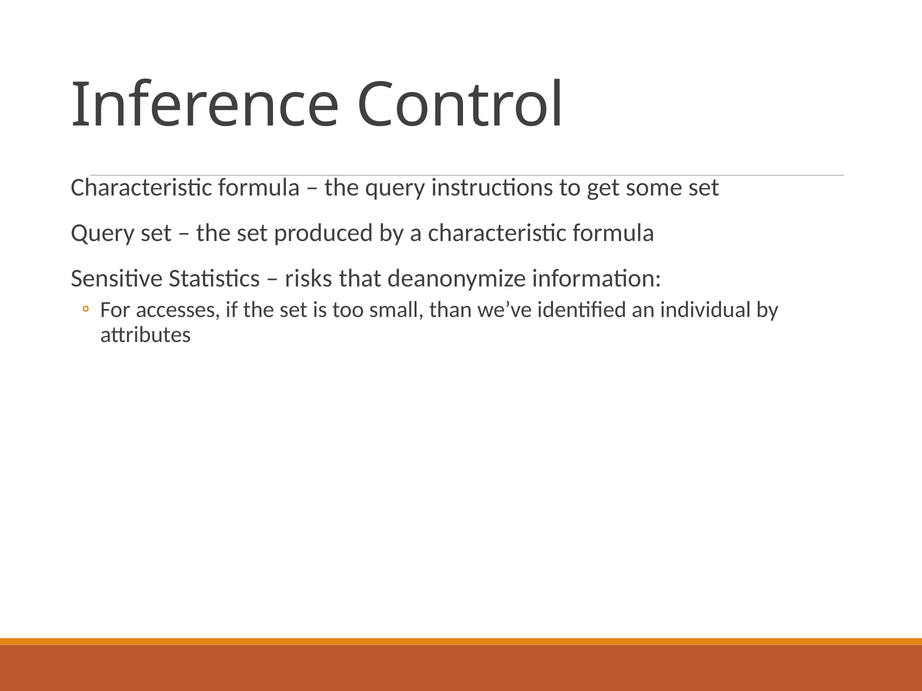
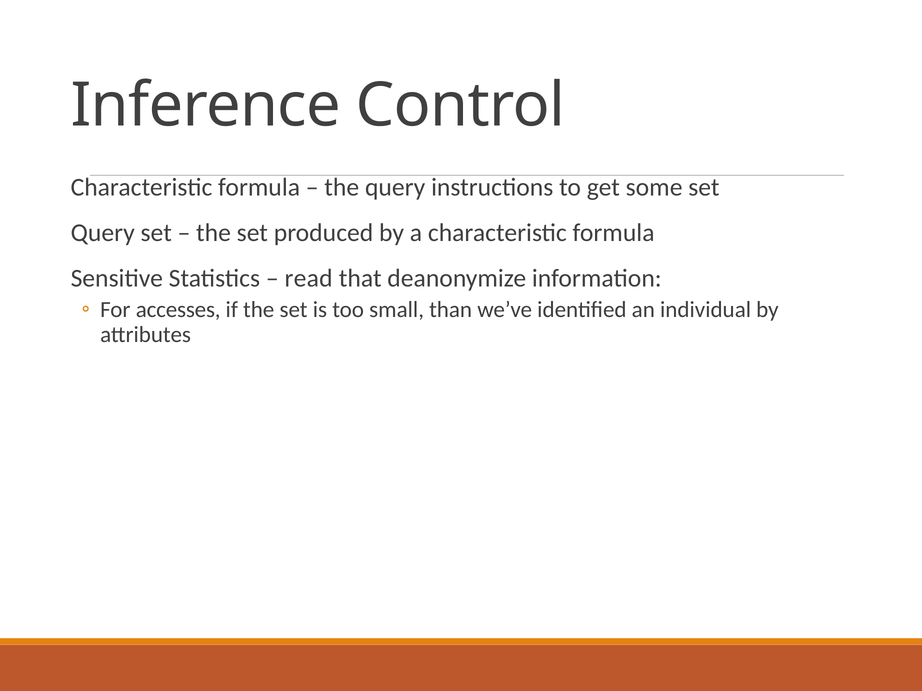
risks: risks -> read
